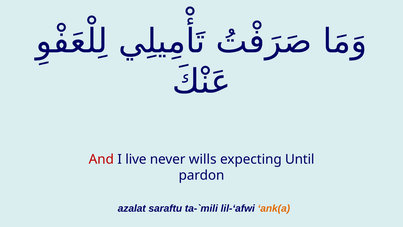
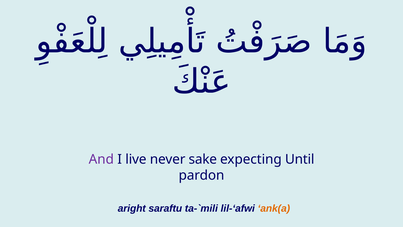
And colour: red -> purple
wills: wills -> sake
azalat: azalat -> aright
